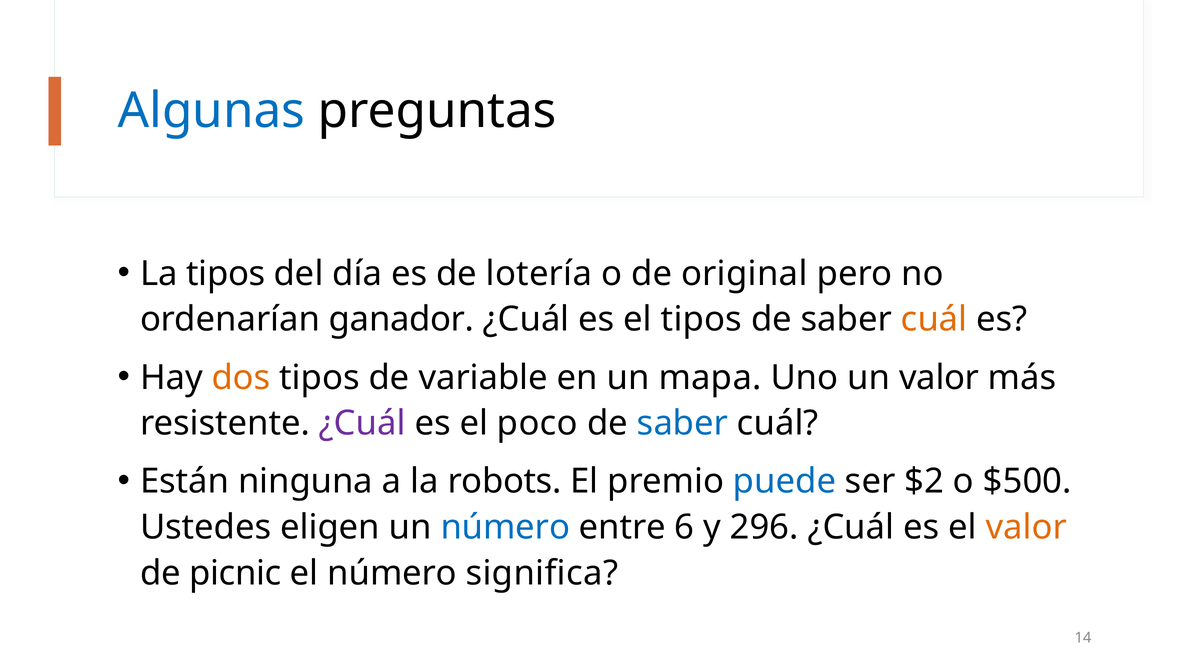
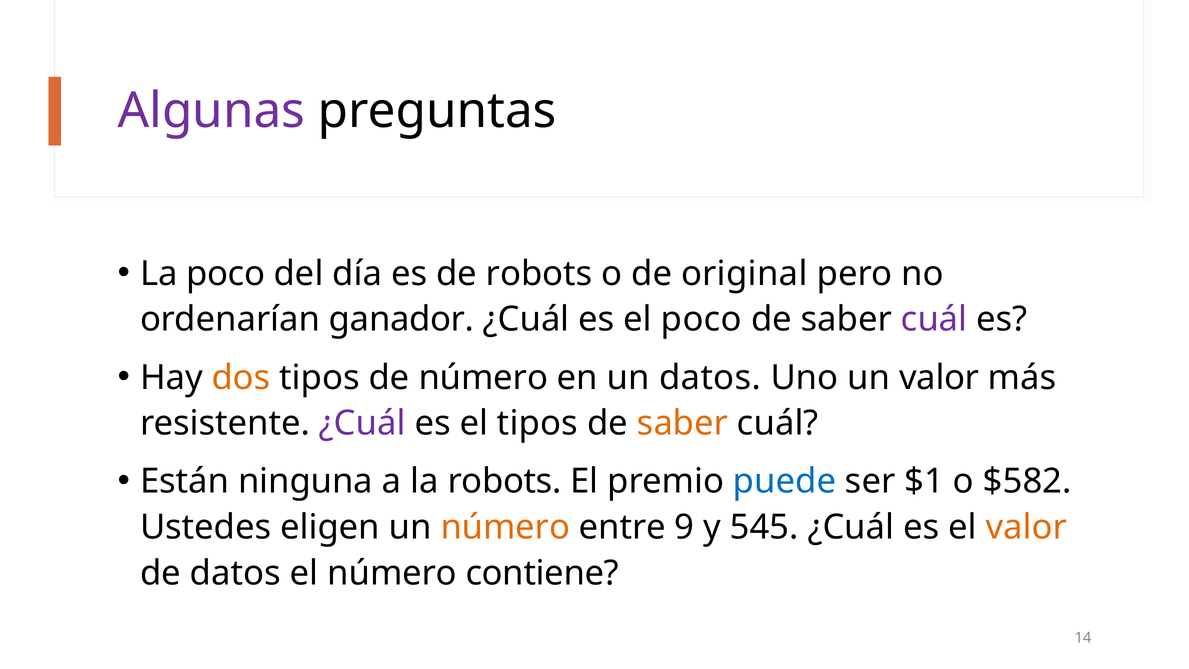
Algunas colour: blue -> purple
La tipos: tipos -> poco
de lotería: lotería -> robots
el tipos: tipos -> poco
cuál at (934, 319) colour: orange -> purple
de variable: variable -> número
un mapa: mapa -> datos
el poco: poco -> tipos
saber at (683, 423) colour: blue -> orange
$2: $2 -> $1
$500: $500 -> $582
número at (505, 527) colour: blue -> orange
6: 6 -> 9
296: 296 -> 545
de picnic: picnic -> datos
significa: significa -> contiene
